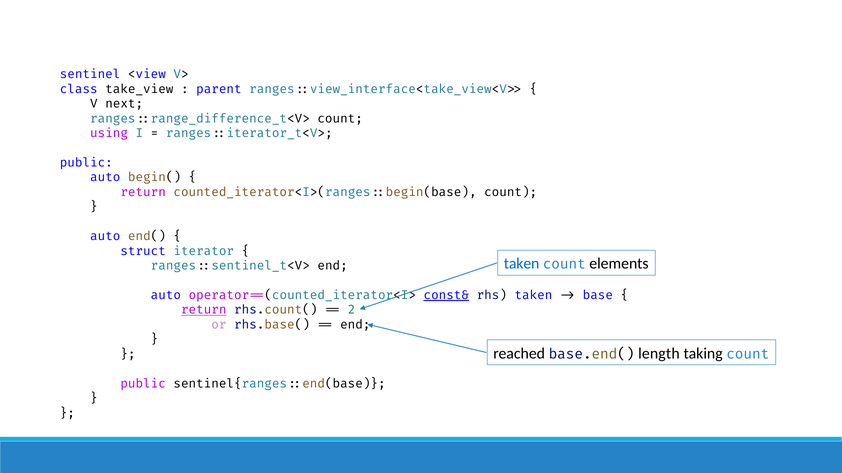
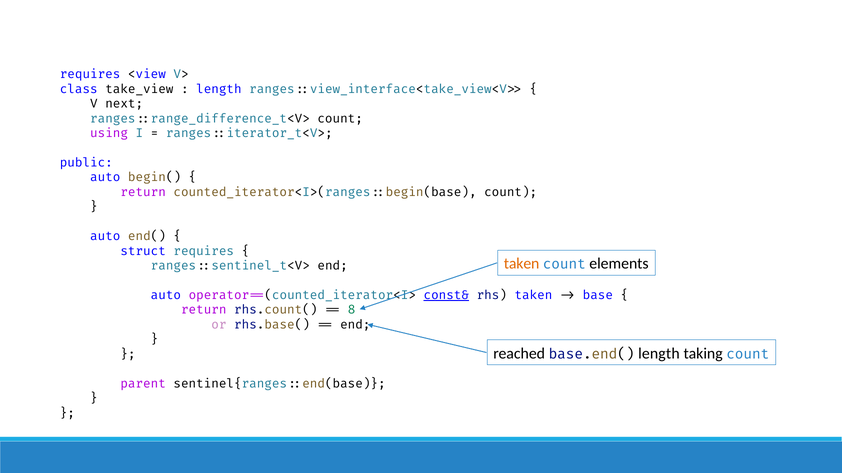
sentinel at (90, 74): sentinel -> requires
parent at (219, 89): parent -> length
struct iterator: iterator -> requires
taken at (522, 264) colour: blue -> orange
return at (204, 310) underline: present -> none
2: 2 -> 8
public at (143, 384): public -> parent
